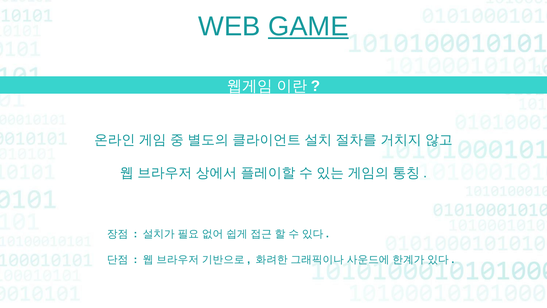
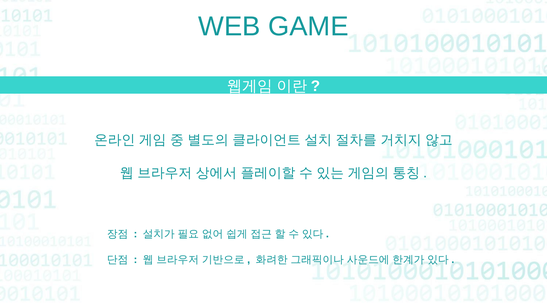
GAME underline: present -> none
